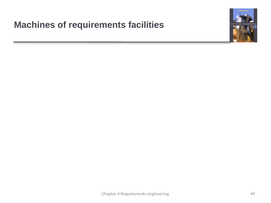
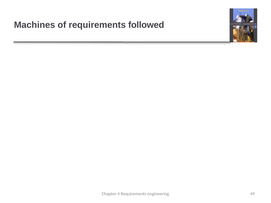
facilities: facilities -> followed
